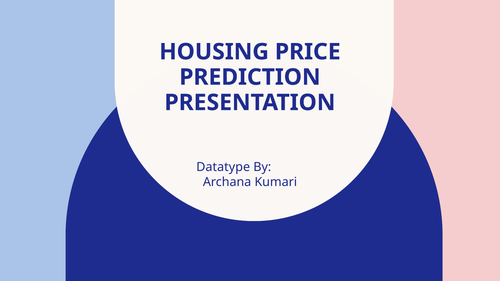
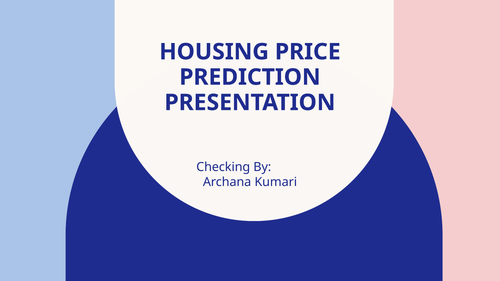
Datatype: Datatype -> Checking
